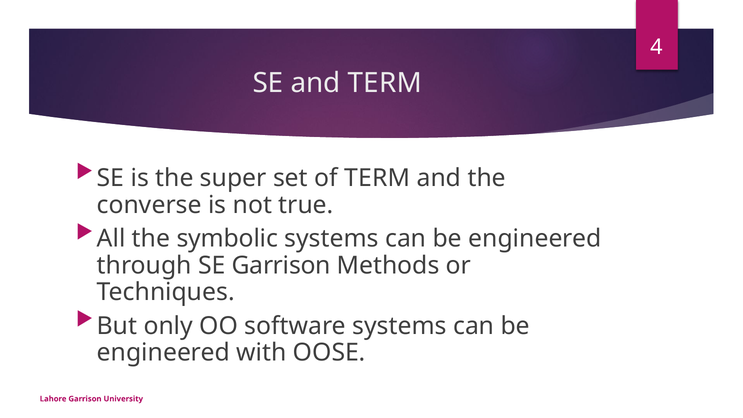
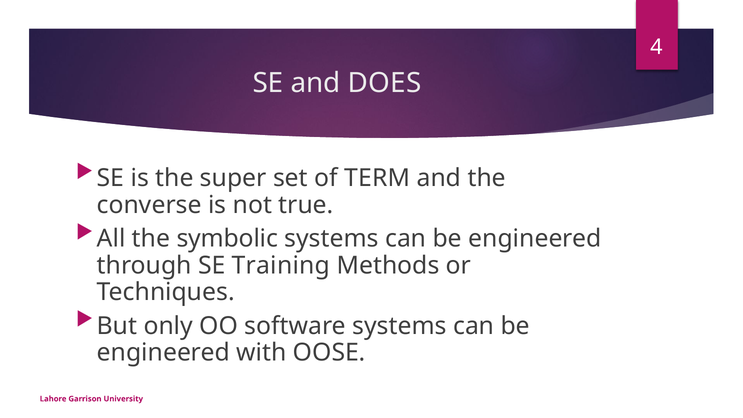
and TERM: TERM -> DOES
SE Garrison: Garrison -> Training
